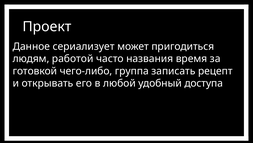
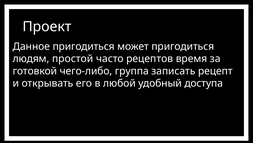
Данное сериализует: сериализует -> пригодиться
работой: работой -> простой
названия: названия -> рецептов
